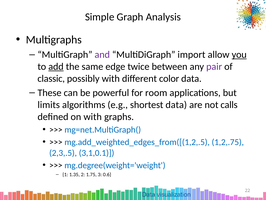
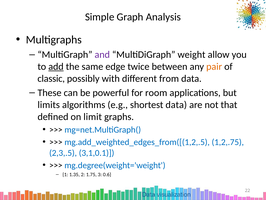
import: import -> weight
you underline: present -> none
pair colour: purple -> orange
color: color -> from
calls: calls -> that
on with: with -> limit
